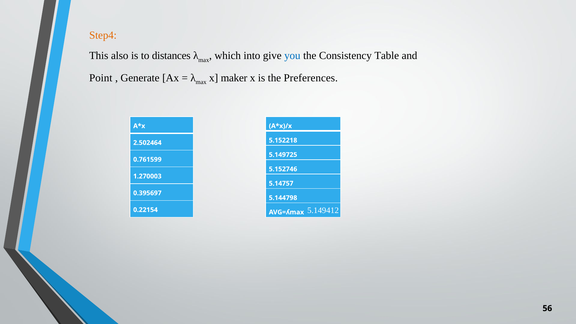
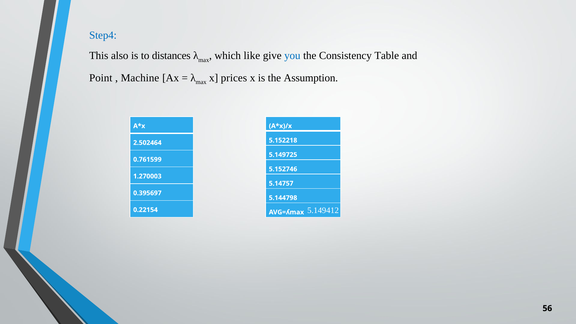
Step4 colour: orange -> blue
into: into -> like
Generate: Generate -> Machine
maker: maker -> prices
Preferences: Preferences -> Assumption
